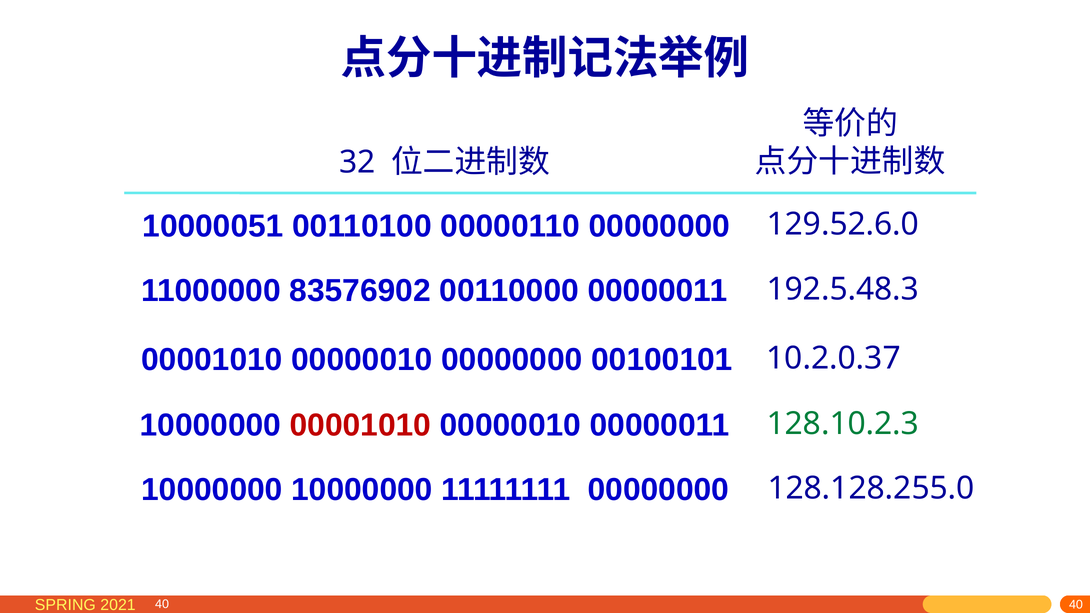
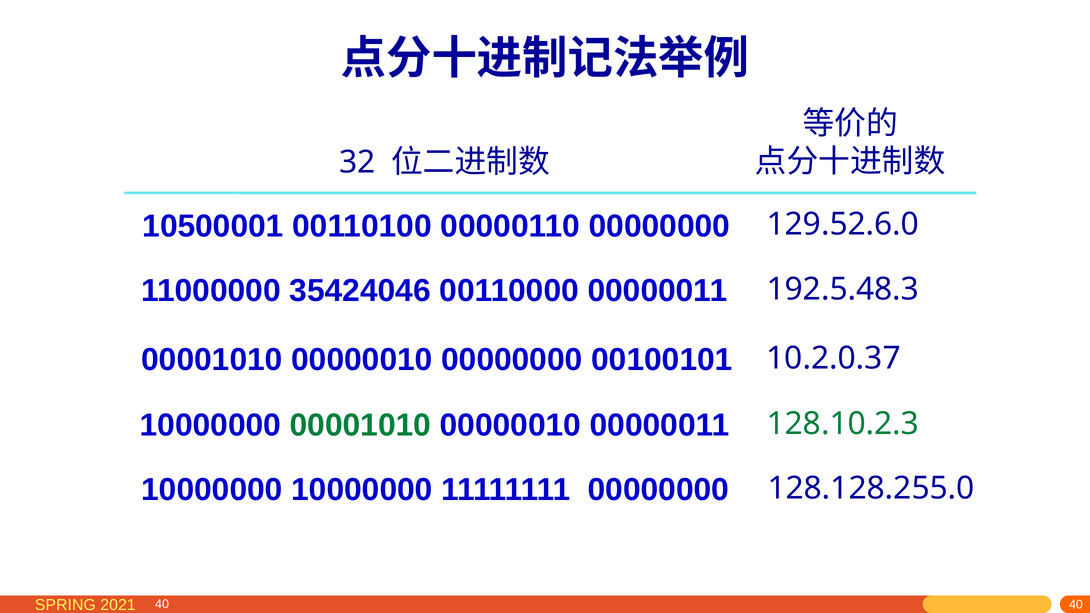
10000051: 10000051 -> 10500001
83576902: 83576902 -> 35424046
00001010 at (360, 426) colour: red -> green
